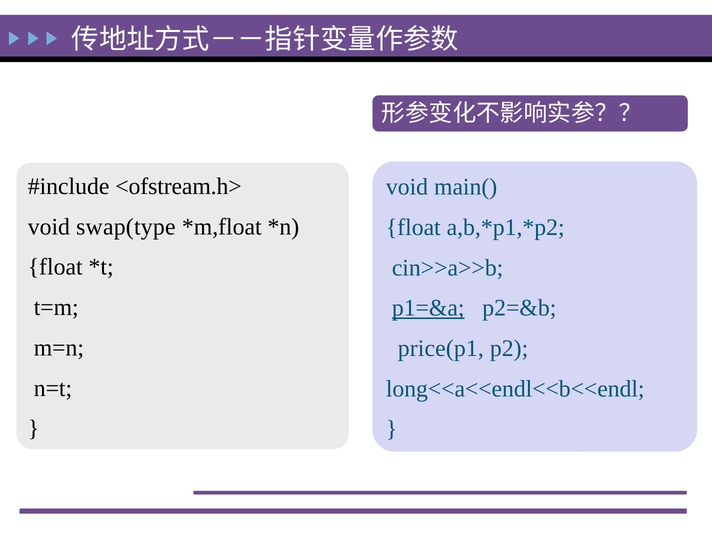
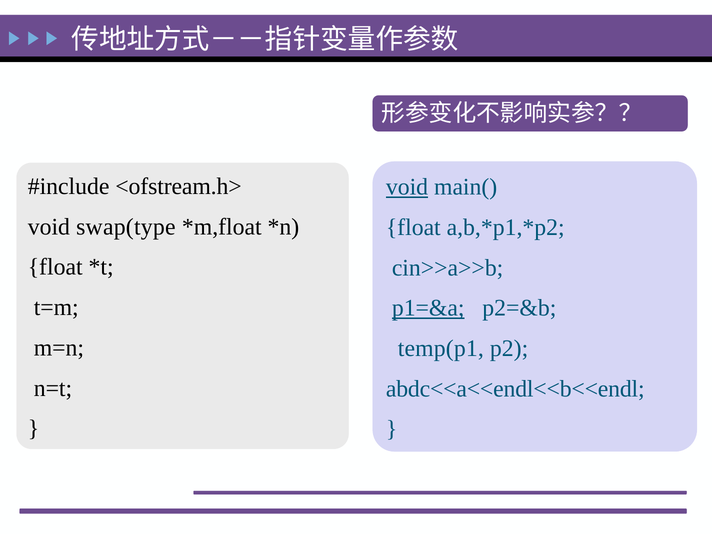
void at (407, 187) underline: none -> present
price(p1: price(p1 -> temp(p1
long<<a<<endl<<b<<endl: long<<a<<endl<<b<<endl -> abdc<<a<<endl<<b<<endl
